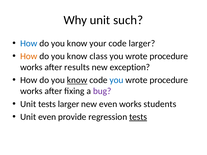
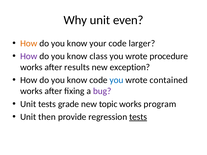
such: such -> even
How at (29, 43) colour: blue -> orange
How at (29, 56) colour: orange -> purple
know at (77, 80) underline: present -> none
procedure at (169, 80): procedure -> contained
tests larger: larger -> grade
new even: even -> topic
students: students -> program
Unit even: even -> then
